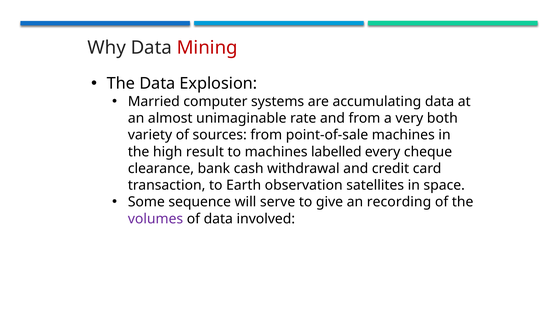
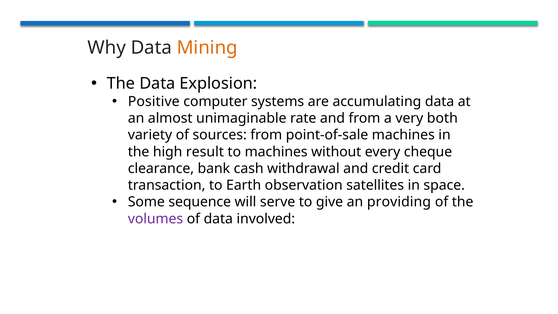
Mining colour: red -> orange
Married: Married -> Positive
labelled: labelled -> without
recording: recording -> providing
